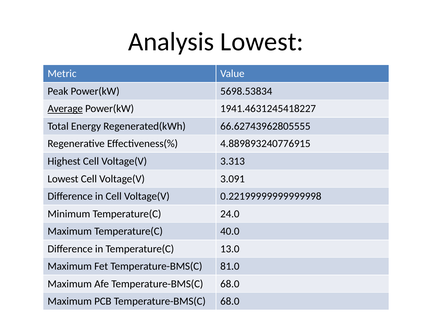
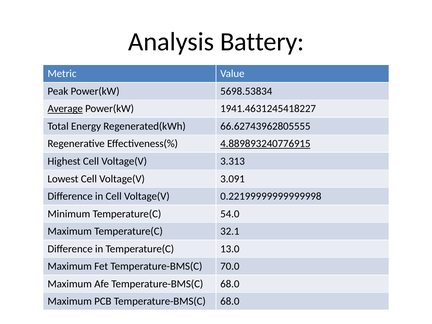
Analysis Lowest: Lowest -> Battery
4.889893240776915 underline: none -> present
24.0: 24.0 -> 54.0
40.0: 40.0 -> 32.1
81.0: 81.0 -> 70.0
